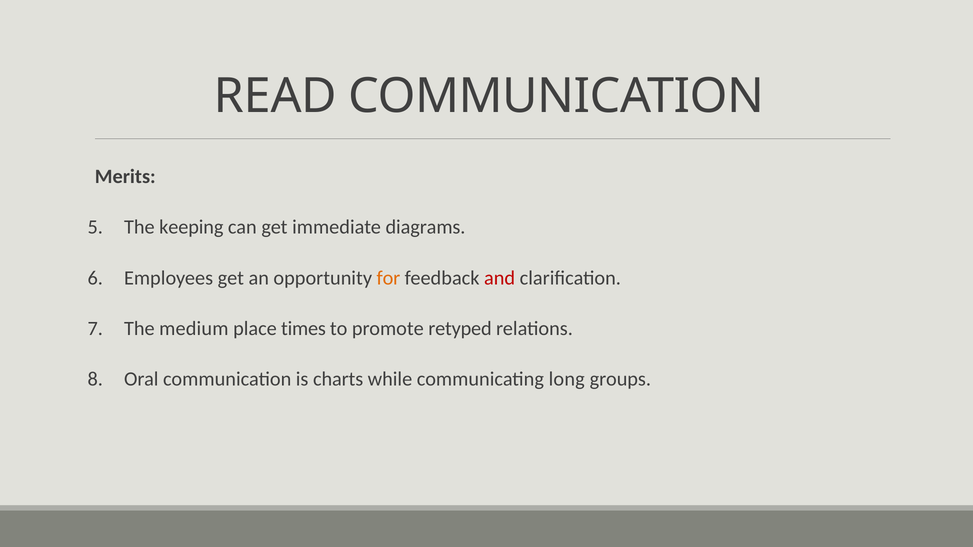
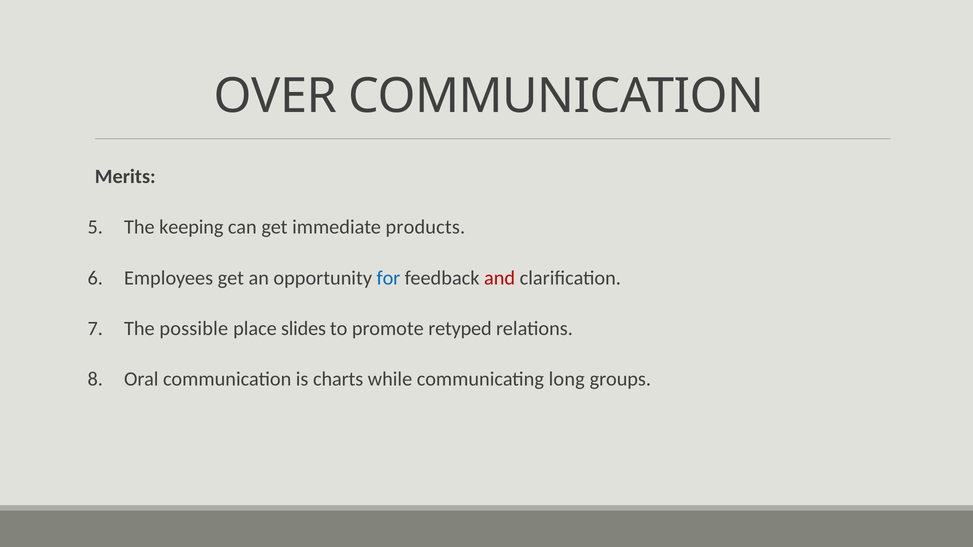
READ: READ -> OVER
diagrams: diagrams -> products
for colour: orange -> blue
medium: medium -> possible
times: times -> slides
